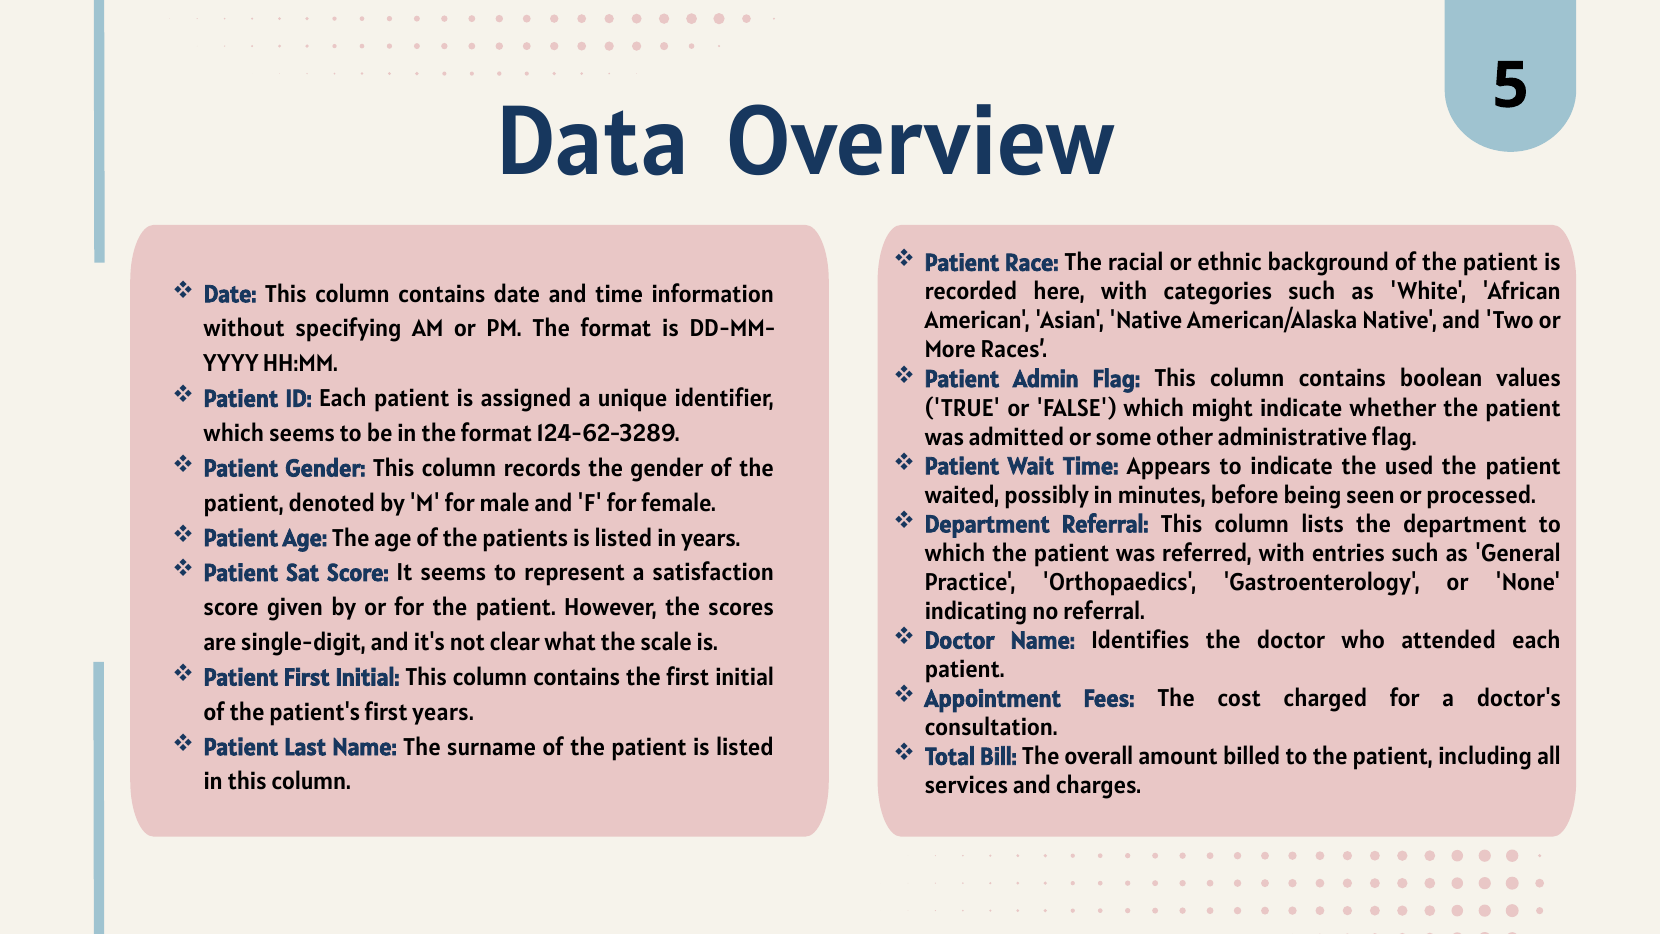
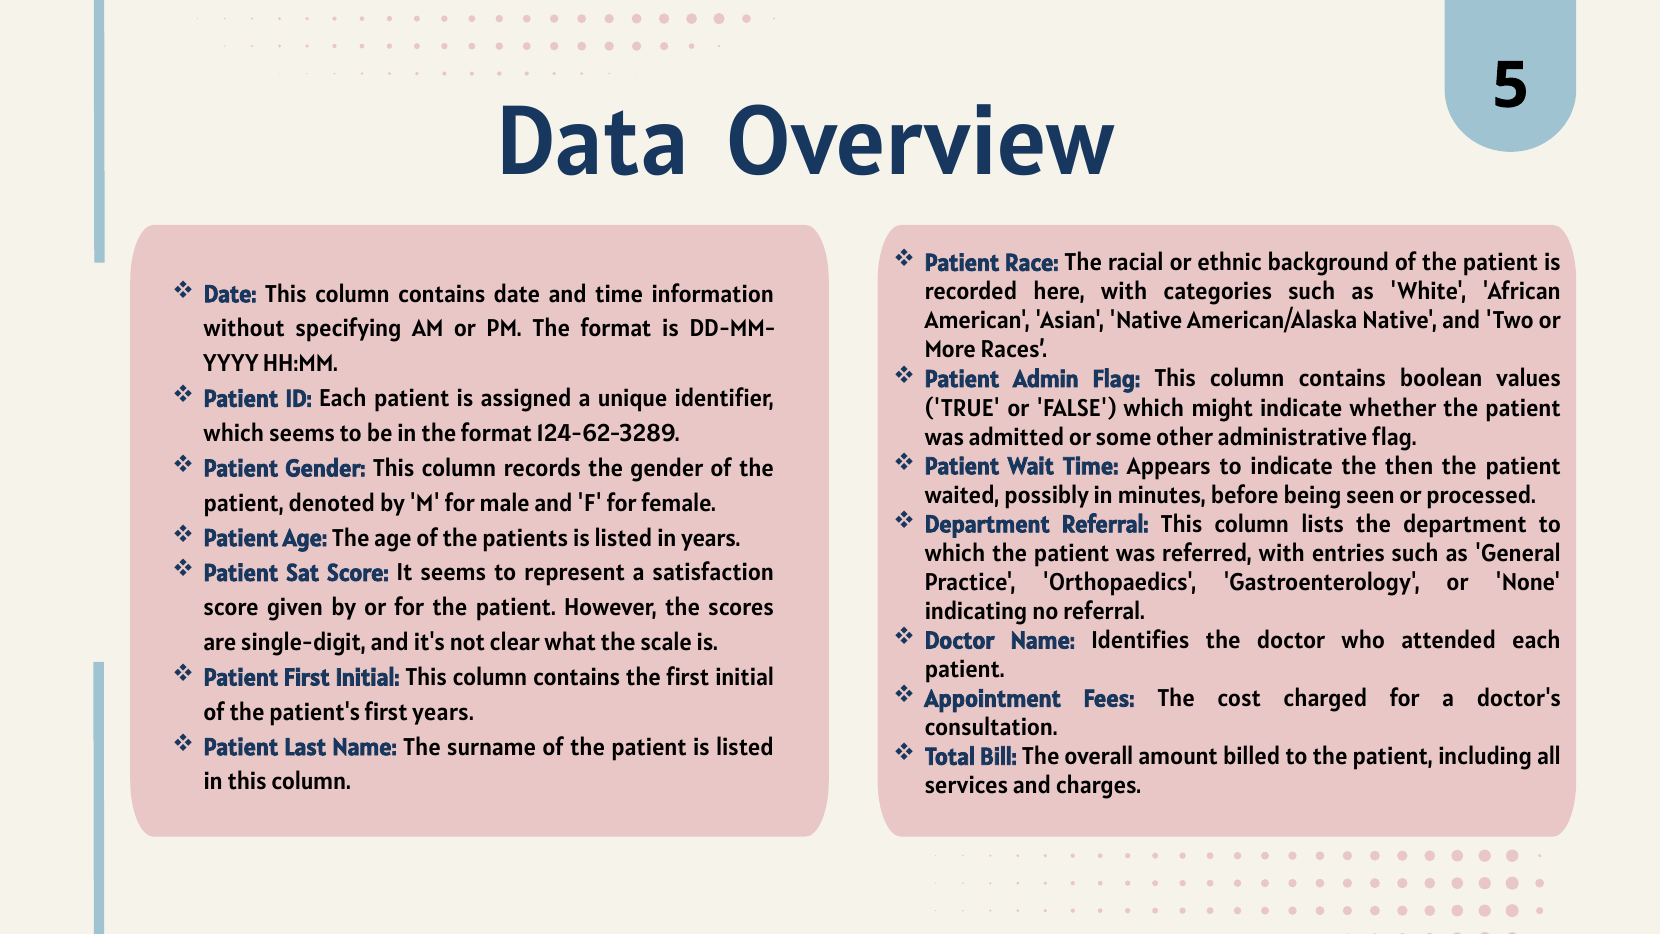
used: used -> then
